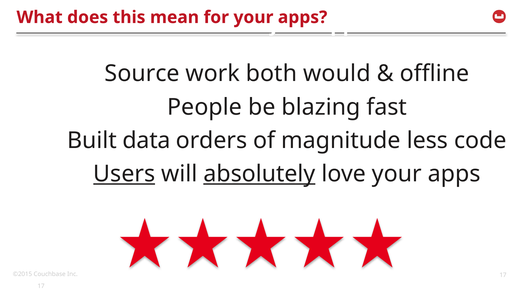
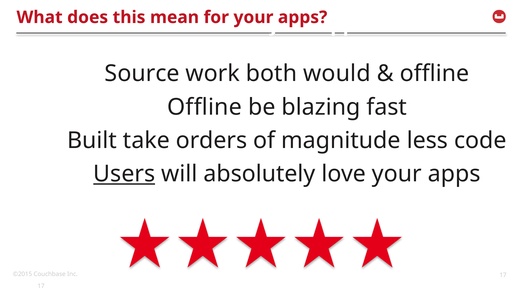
People at (205, 107): People -> Offline
data: data -> take
absolutely underline: present -> none
